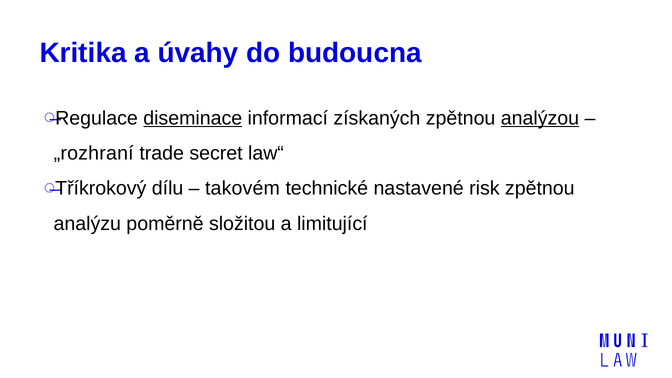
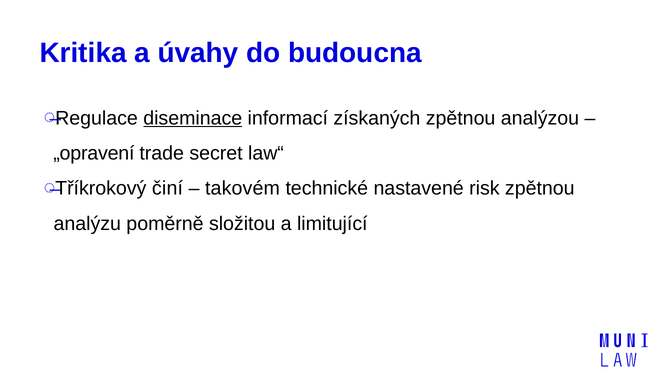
analýzou underline: present -> none
„rozhraní: „rozhraní -> „opravení
dílu: dílu -> činí
